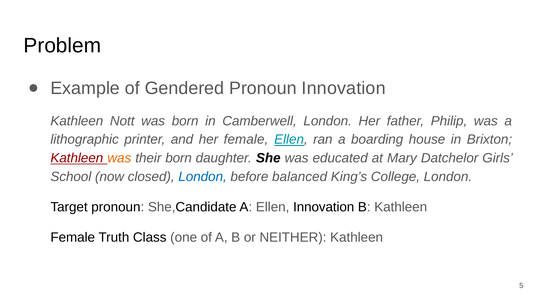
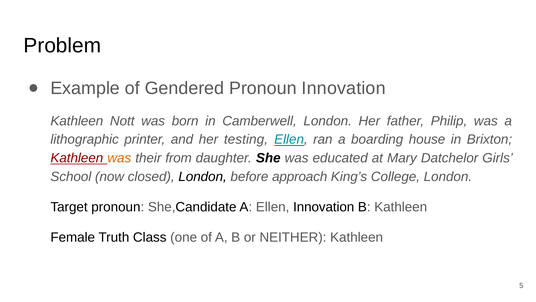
her female: female -> testing
their born: born -> from
London at (203, 176) colour: blue -> black
balanced: balanced -> approach
